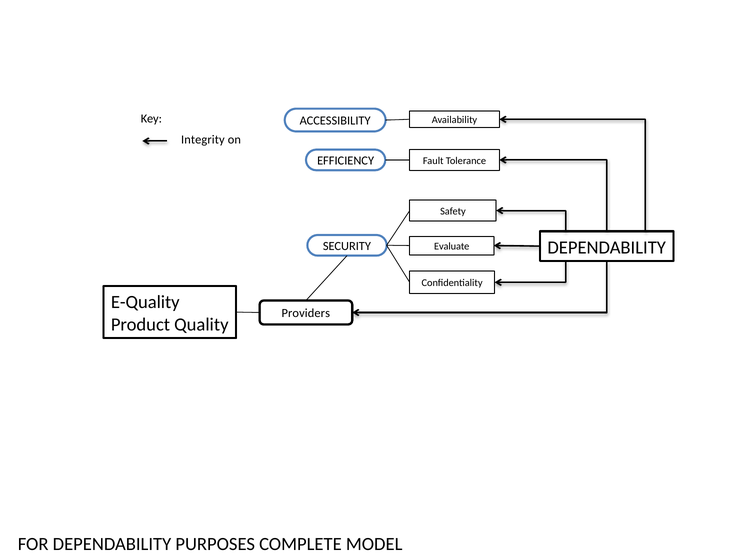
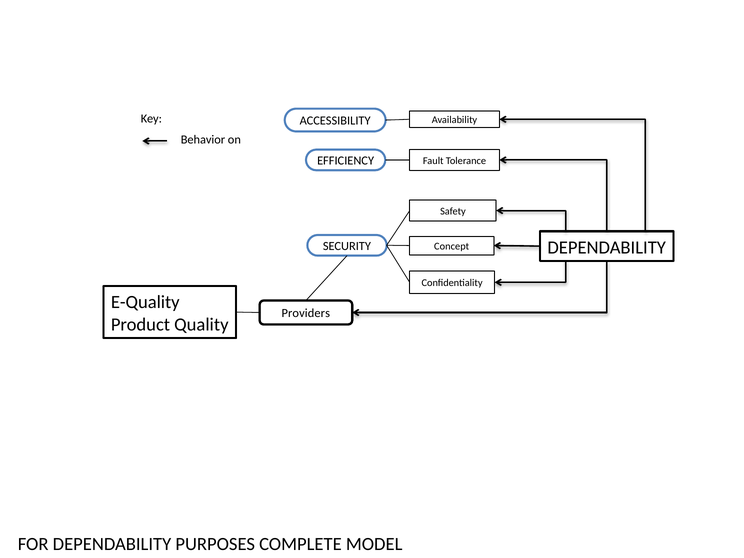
Integrity: Integrity -> Behavior
Evaluate: Evaluate -> Concept
